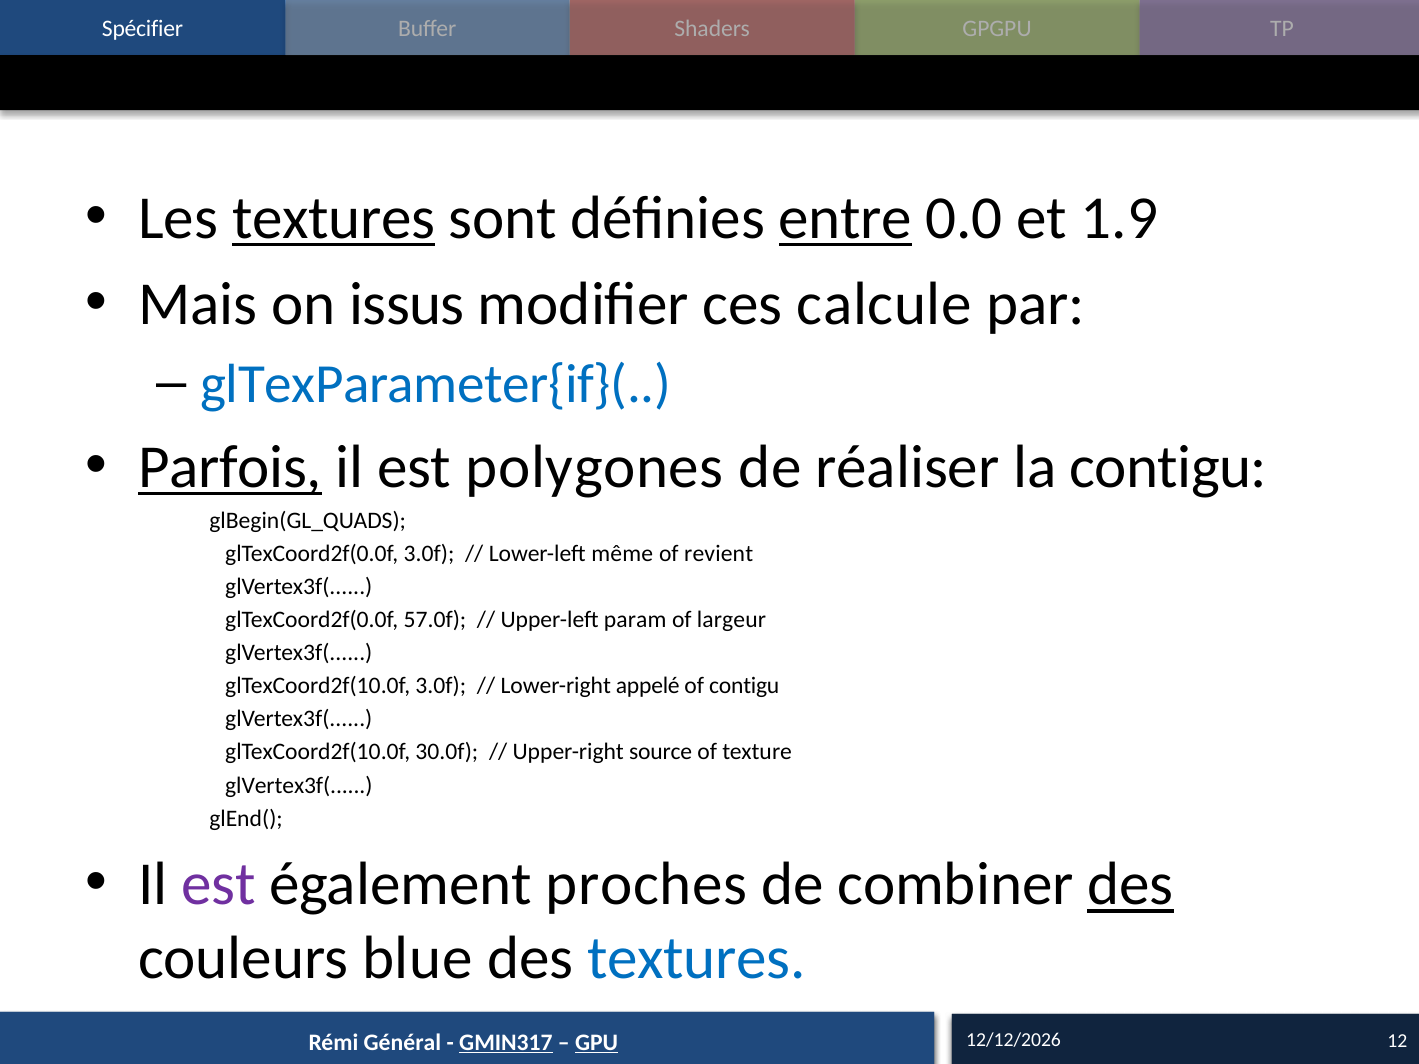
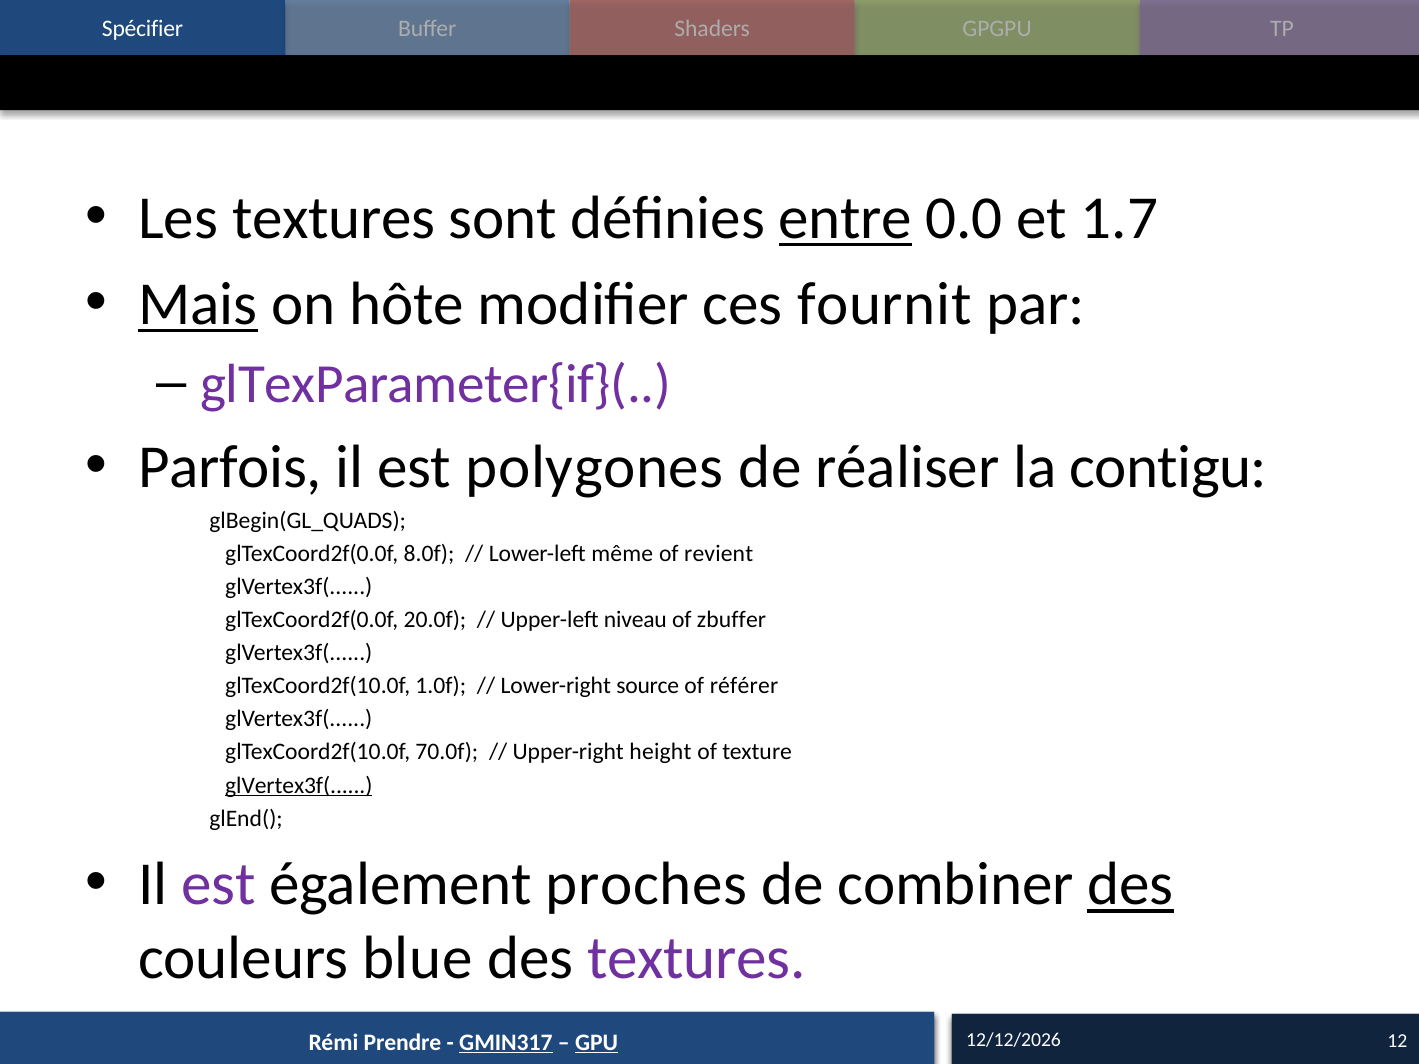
textures at (334, 218) underline: present -> none
1.9: 1.9 -> 1.7
Mais underline: none -> present
issus: issus -> hôte
calcule: calcule -> fournit
glTexParameter{if}( colour: blue -> purple
Parfois underline: present -> none
glTexCoord2f(0.0f 3.0f: 3.0f -> 8.0f
57.0f: 57.0f -> 20.0f
param: param -> niveau
largeur: largeur -> zbuffer
glTexCoord2f(10.0f 3.0f: 3.0f -> 1.0f
appelé: appelé -> source
of contigu: contigu -> référer
30.0f: 30.0f -> 70.0f
source: source -> height
glVertex3f( at (299, 786) underline: none -> present
textures at (697, 958) colour: blue -> purple
Général: Général -> Prendre
